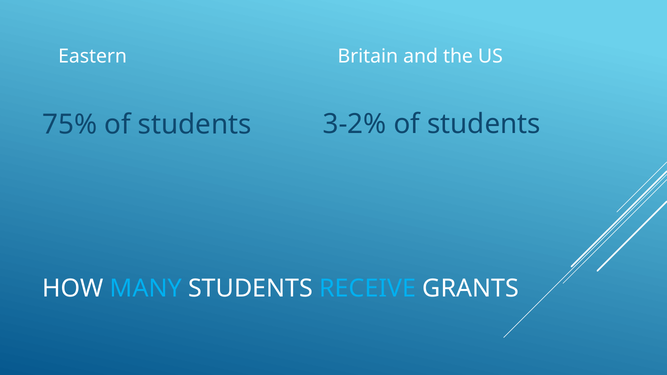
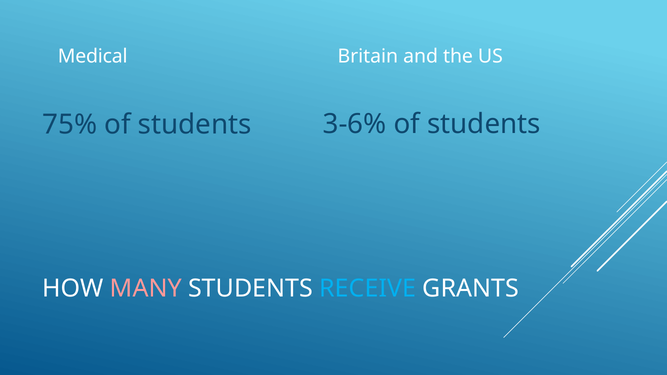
Eastern: Eastern -> Medical
3-2%: 3-2% -> 3-6%
MANY colour: light blue -> pink
